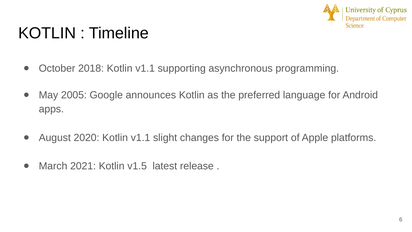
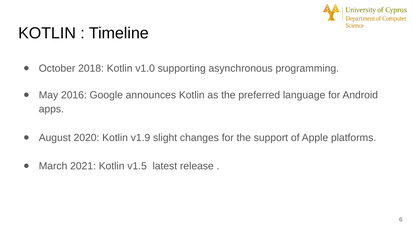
2018 Kotlin v1.1: v1.1 -> v1.0
2005: 2005 -> 2016
2020 Kotlin v1.1: v1.1 -> v1.9
